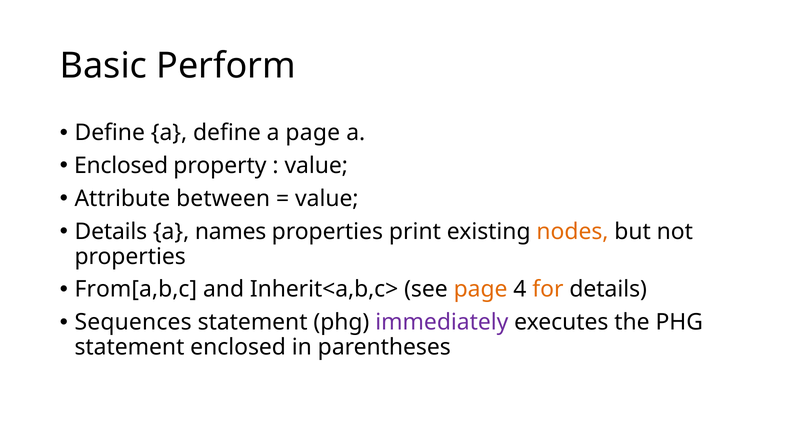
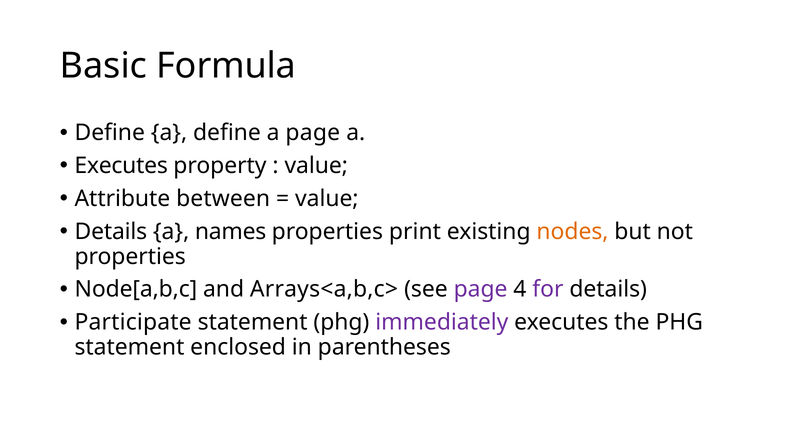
Perform: Perform -> Formula
Enclosed at (121, 166): Enclosed -> Executes
From[a,b,c: From[a,b,c -> Node[a,b,c
Inherit<a,b,c>: Inherit<a,b,c> -> Arrays<a,b,c>
page at (481, 289) colour: orange -> purple
for colour: orange -> purple
Sequences: Sequences -> Participate
